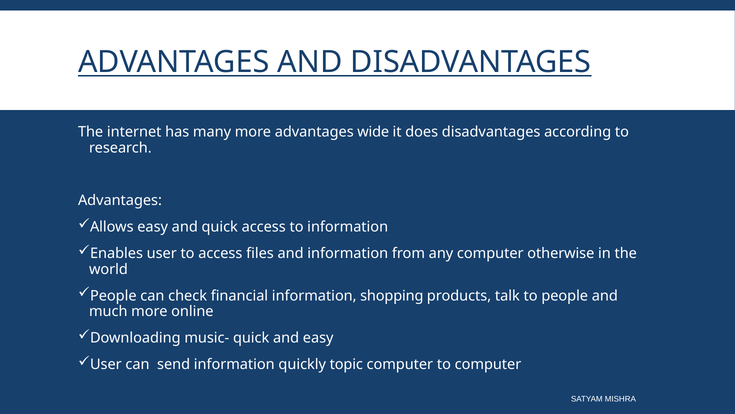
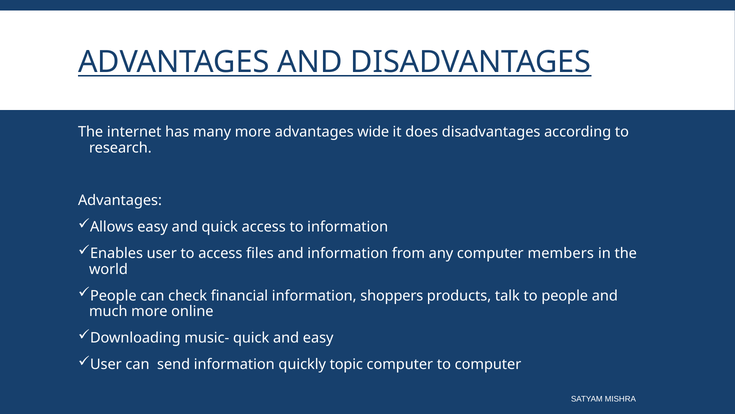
otherwise: otherwise -> members
shopping: shopping -> shoppers
